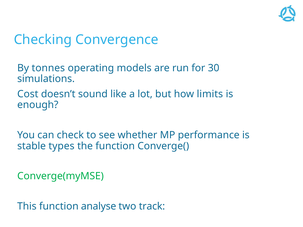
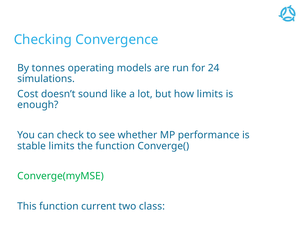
30: 30 -> 24
stable types: types -> limits
analyse: analyse -> current
track: track -> class
